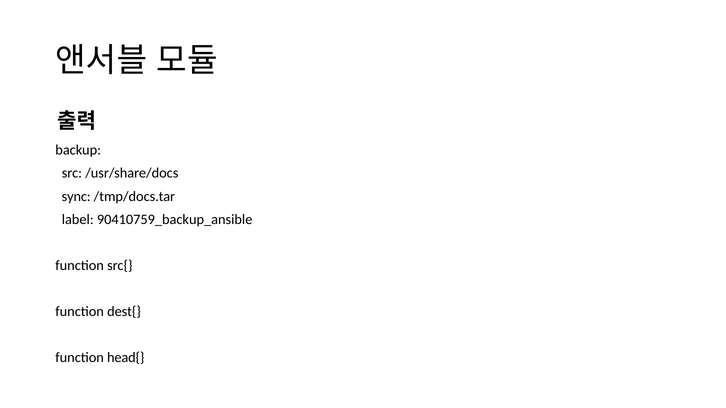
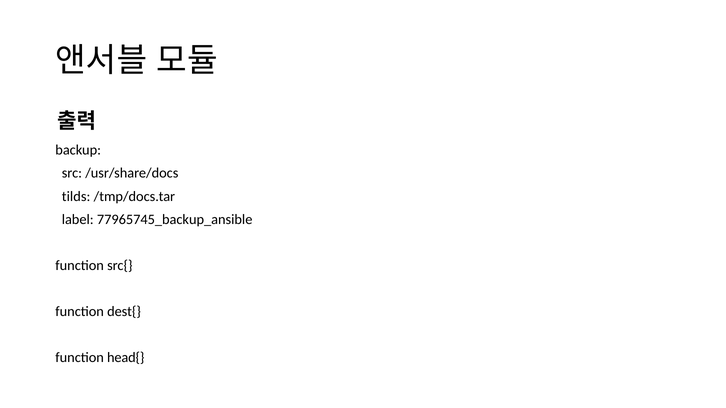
sync: sync -> tilds
90410759_backup_ansible: 90410759_backup_ansible -> 77965745_backup_ansible
